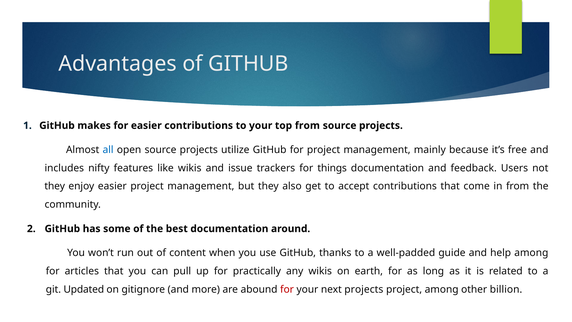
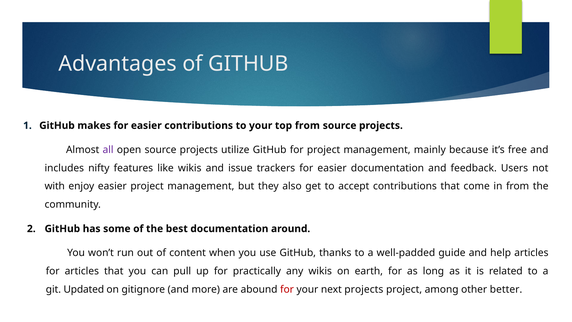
all colour: blue -> purple
trackers for things: things -> easier
they at (55, 186): they -> with
help among: among -> articles
billion: billion -> better
